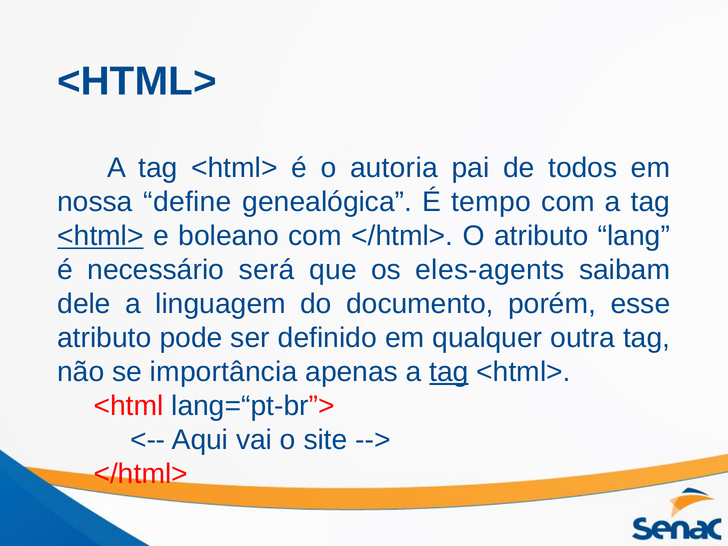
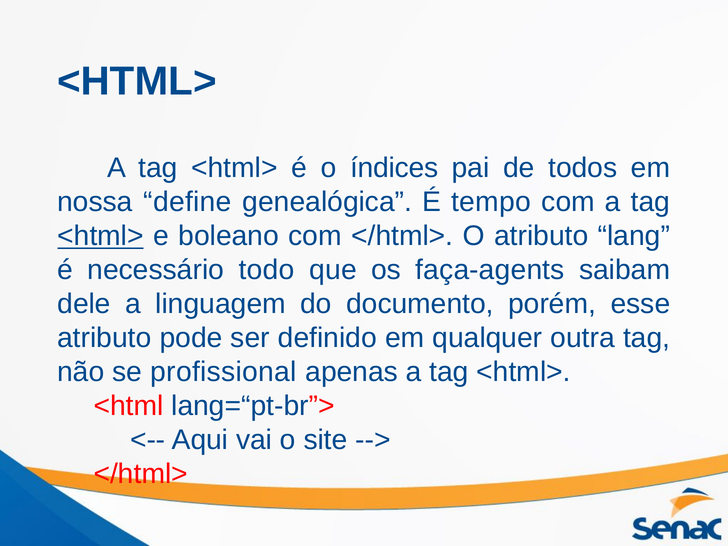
autoria: autoria -> índices
será: será -> todo
eles-agents: eles-agents -> faça-agents
importância: importância -> profissional
tag at (449, 372) underline: present -> none
